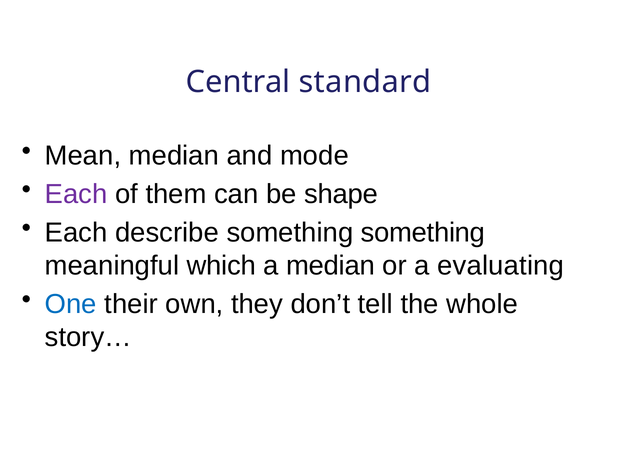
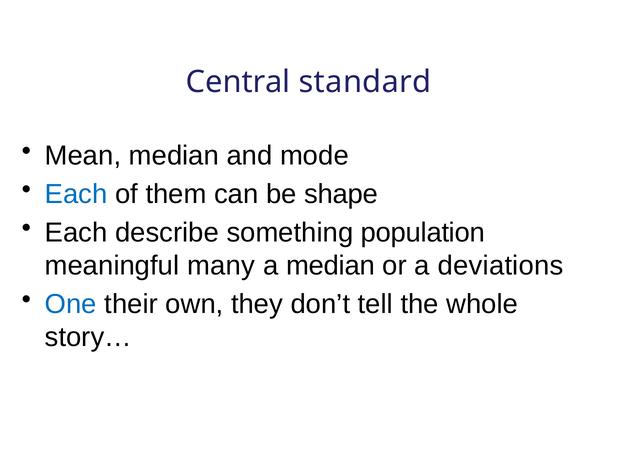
Each at (76, 194) colour: purple -> blue
something something: something -> population
which: which -> many
evaluating: evaluating -> deviations
